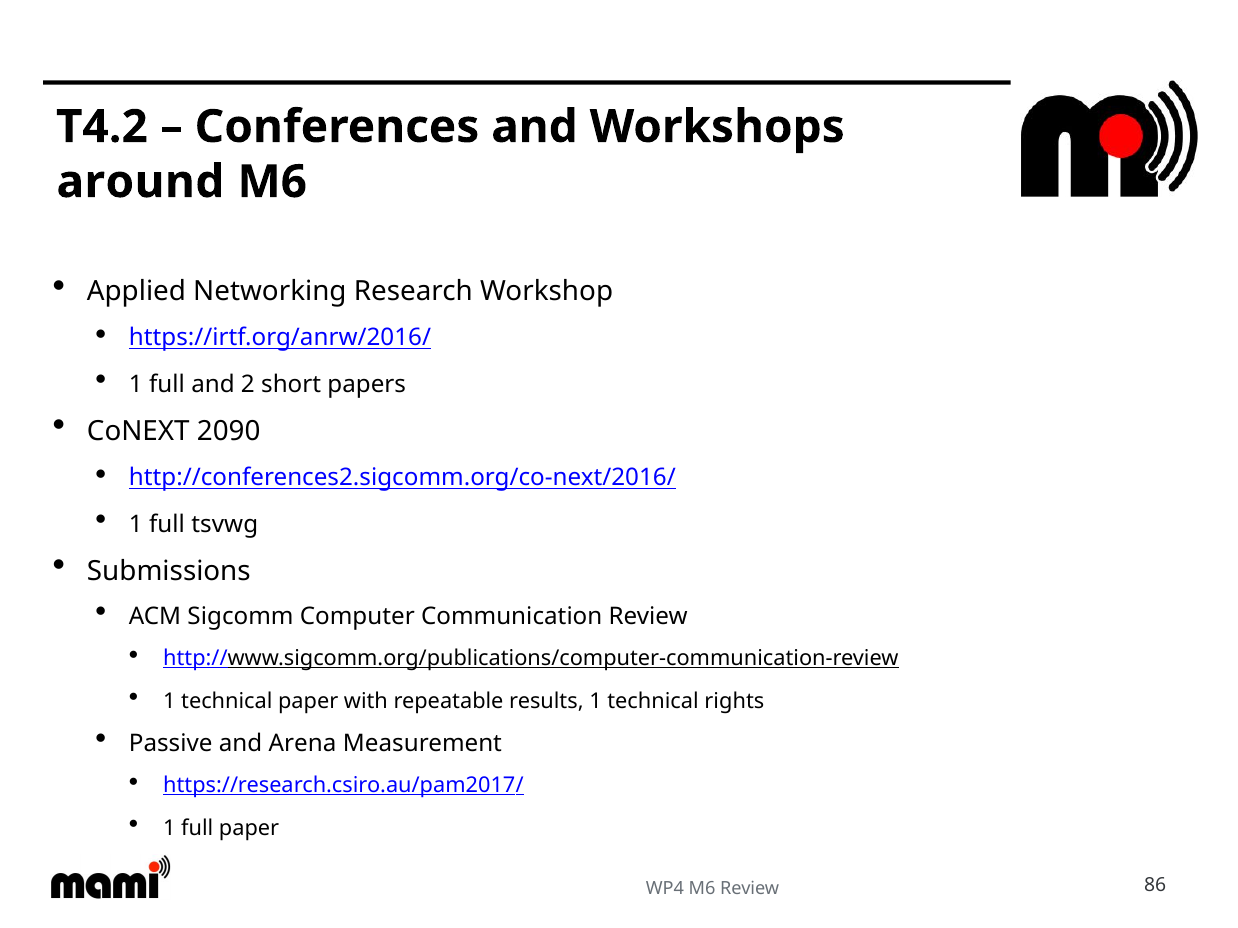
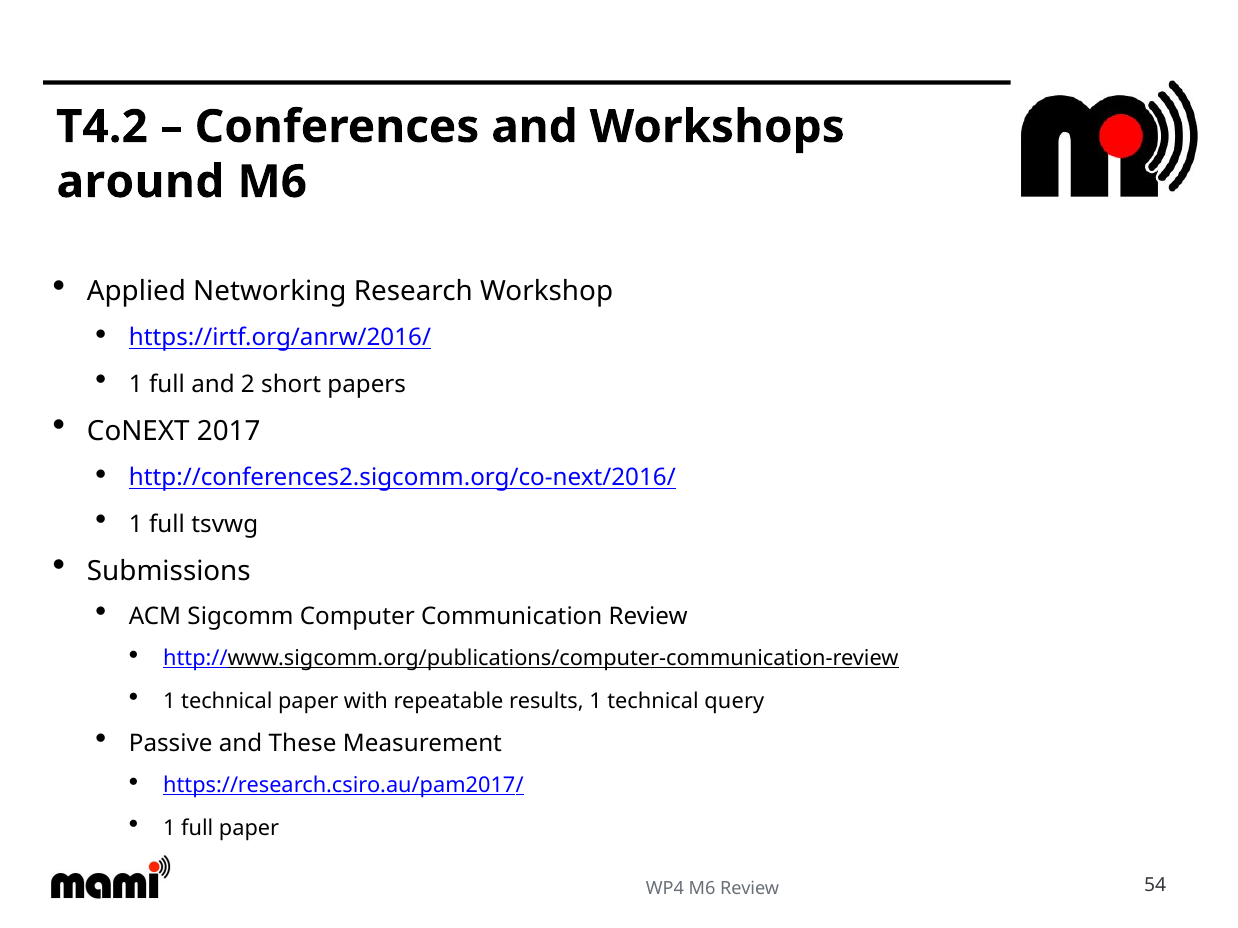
2090: 2090 -> 2017
rights: rights -> query
Arena: Arena -> These
86: 86 -> 54
